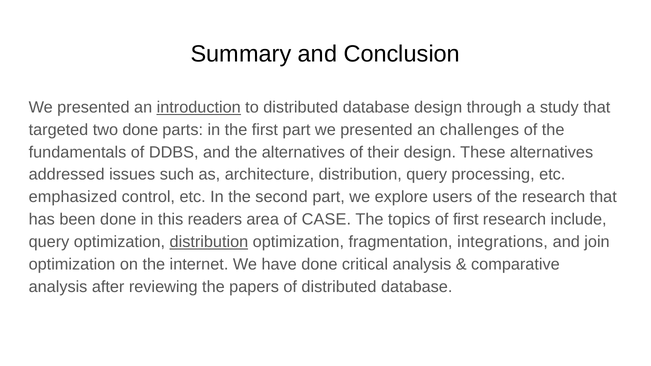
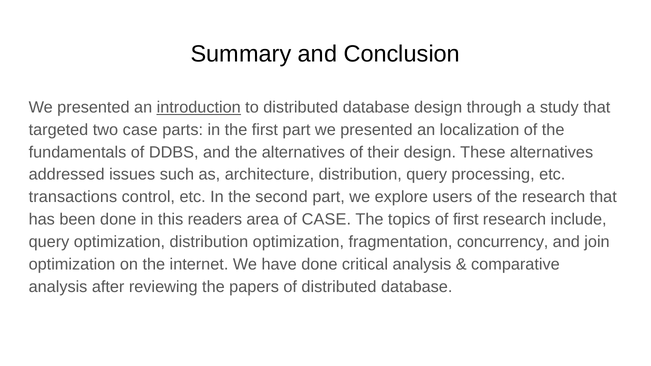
two done: done -> case
challenges: challenges -> localization
emphasized: emphasized -> transactions
distribution at (209, 242) underline: present -> none
integrations: integrations -> concurrency
